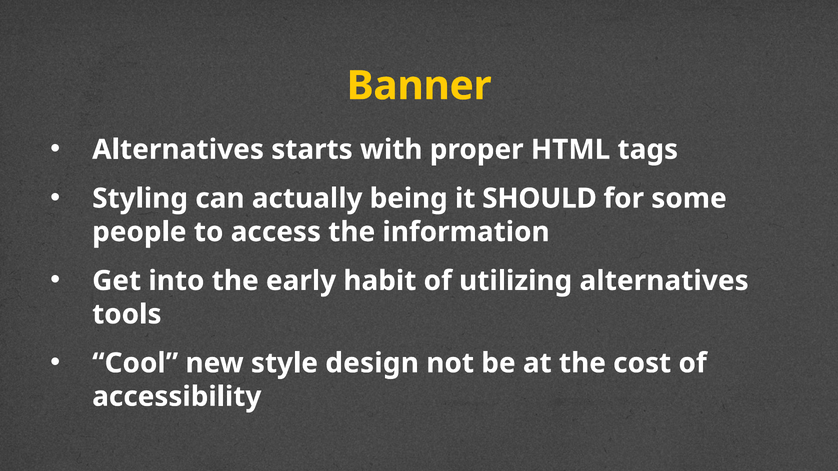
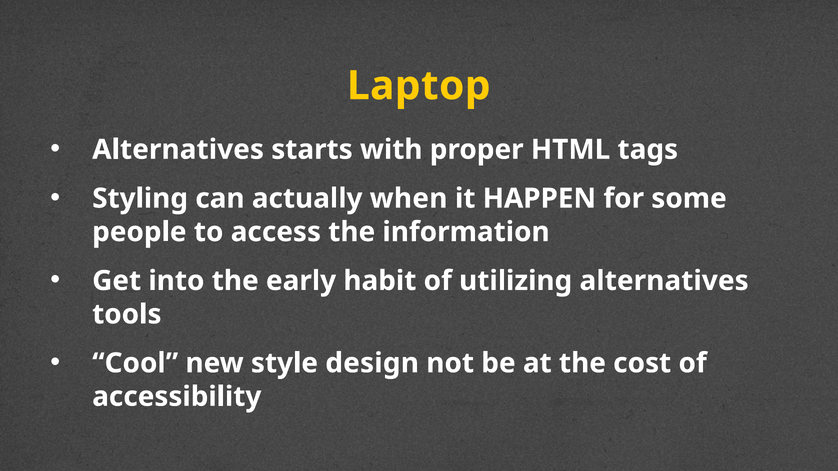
Banner: Banner -> Laptop
being: being -> when
SHOULD: SHOULD -> HAPPEN
